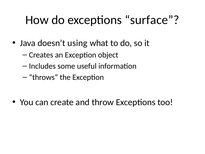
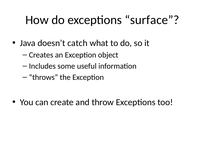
using: using -> catch
